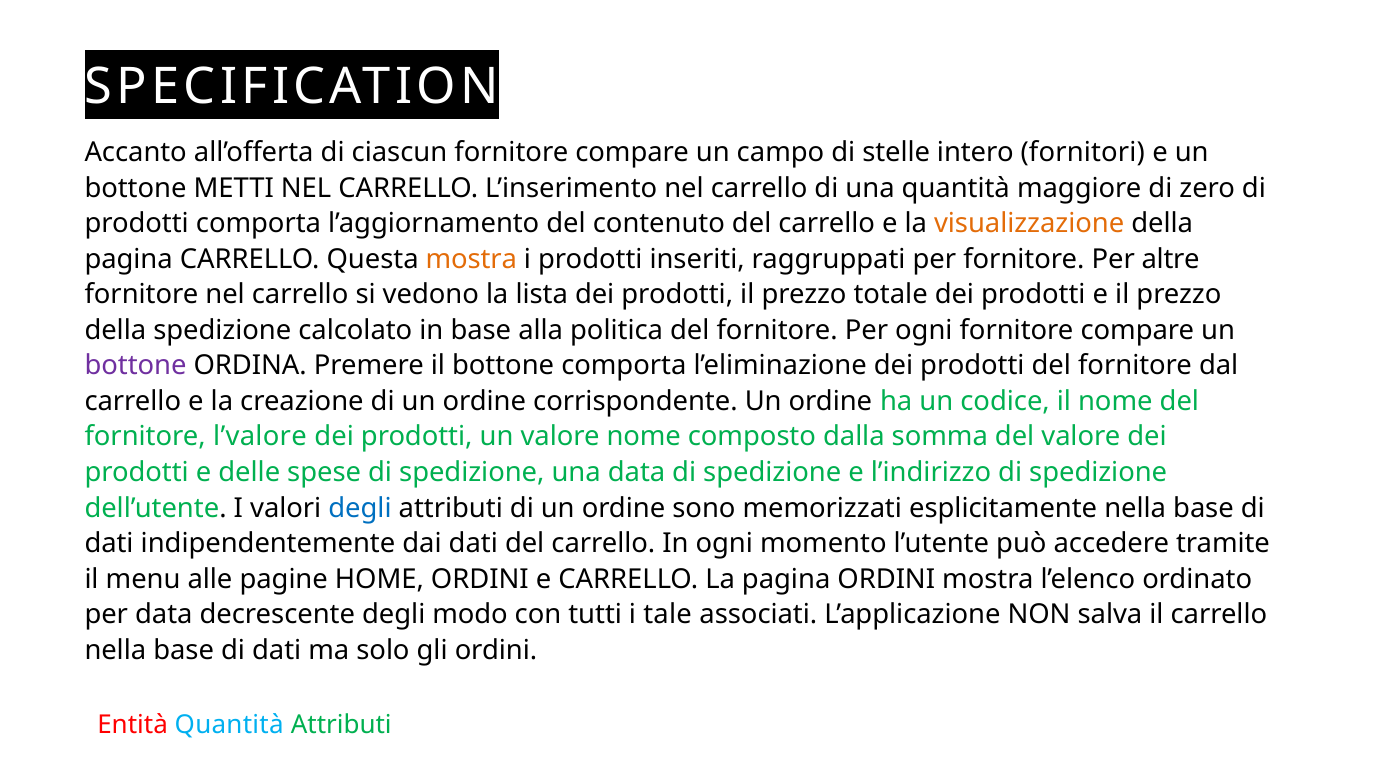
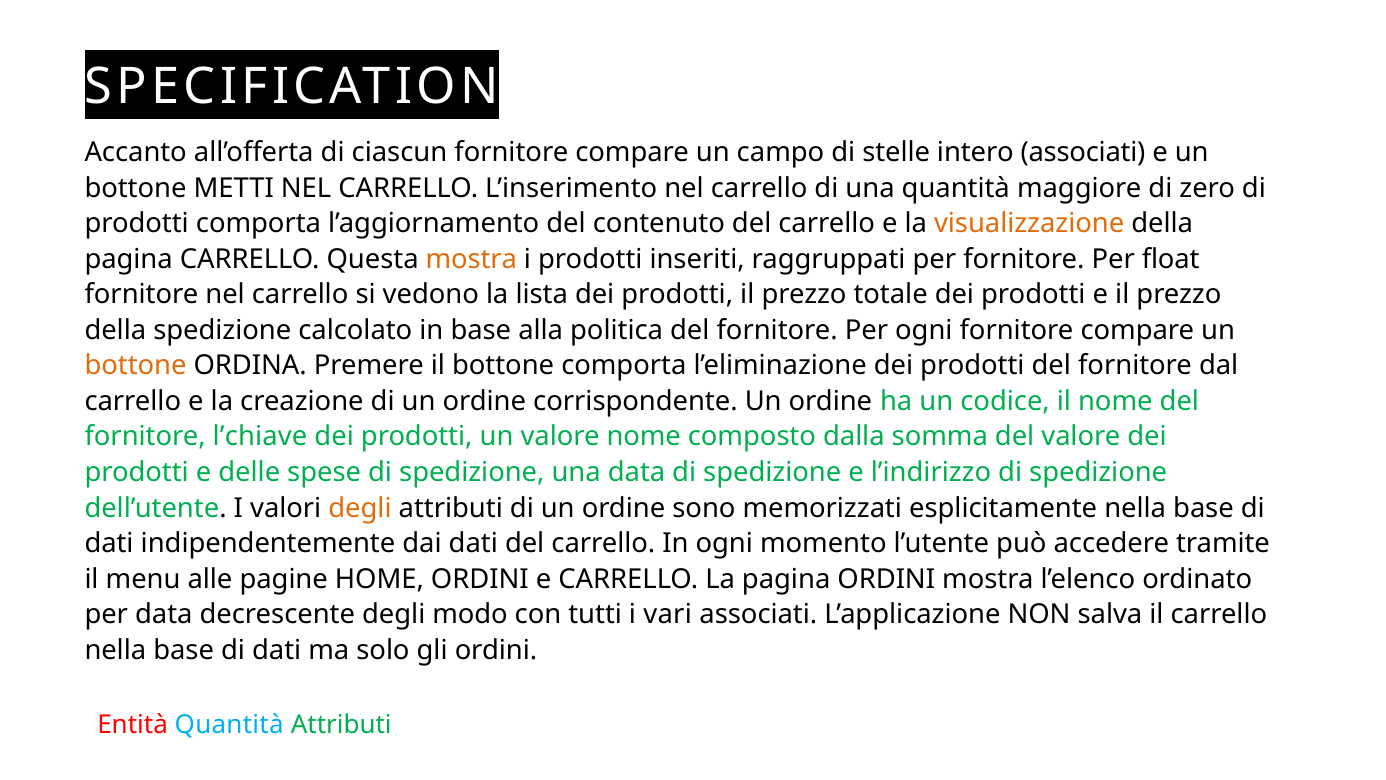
intero fornitori: fornitori -> associati
altre: altre -> float
bottone at (136, 366) colour: purple -> orange
l’valore: l’valore -> l’chiave
degli at (360, 508) colour: blue -> orange
tale: tale -> vari
